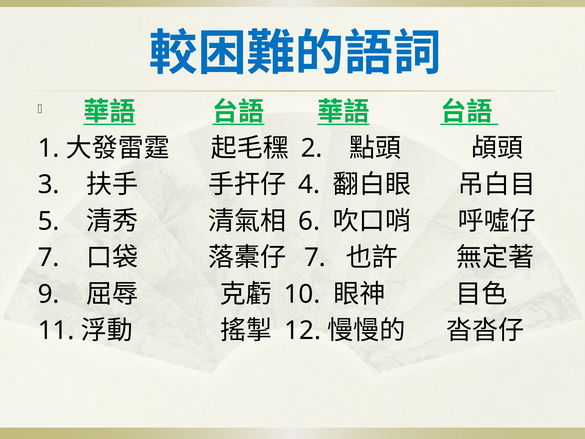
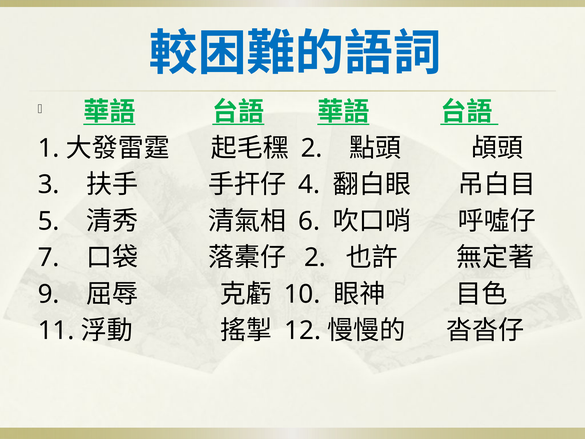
7 at (315, 257): 7 -> 2
